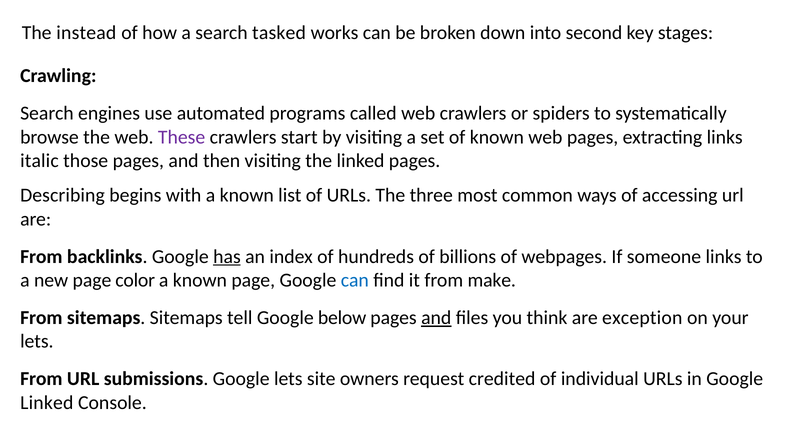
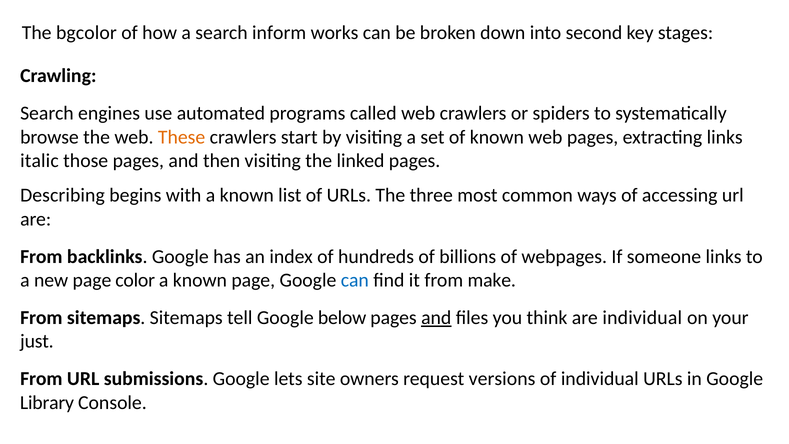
instead: instead -> bgcolor
tasked: tasked -> inform
These colour: purple -> orange
has underline: present -> none
are exception: exception -> individual
lets at (37, 341): lets -> just
credited: credited -> versions
Linked at (47, 402): Linked -> Library
